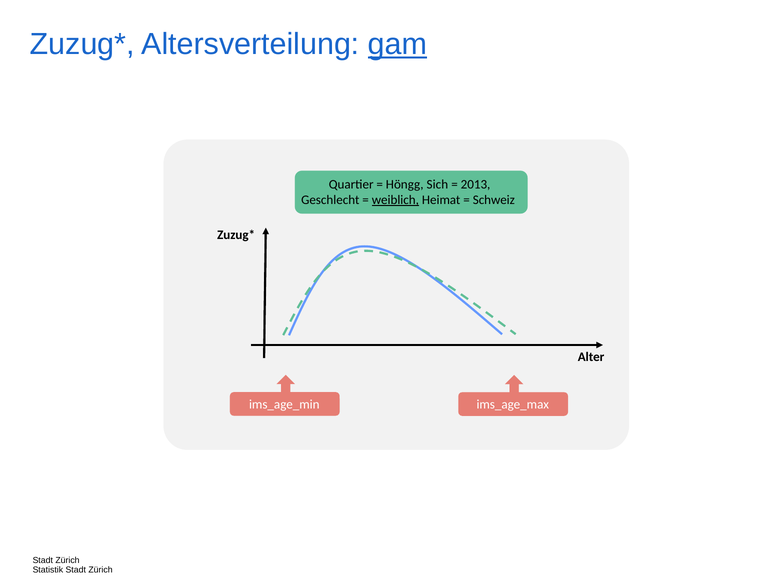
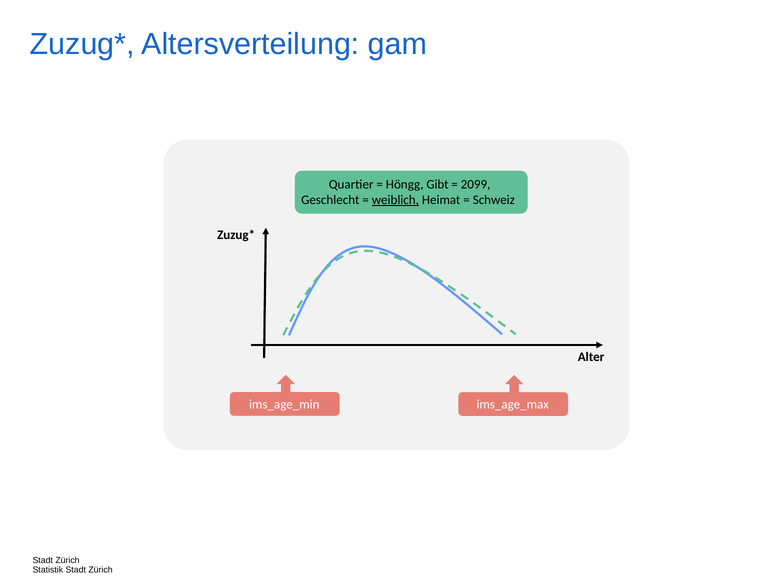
gam underline: present -> none
Sich: Sich -> Gibt
2013: 2013 -> 2099
